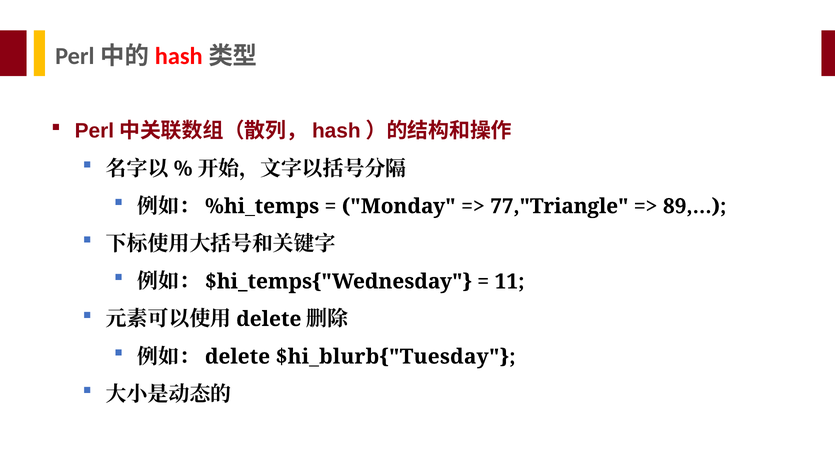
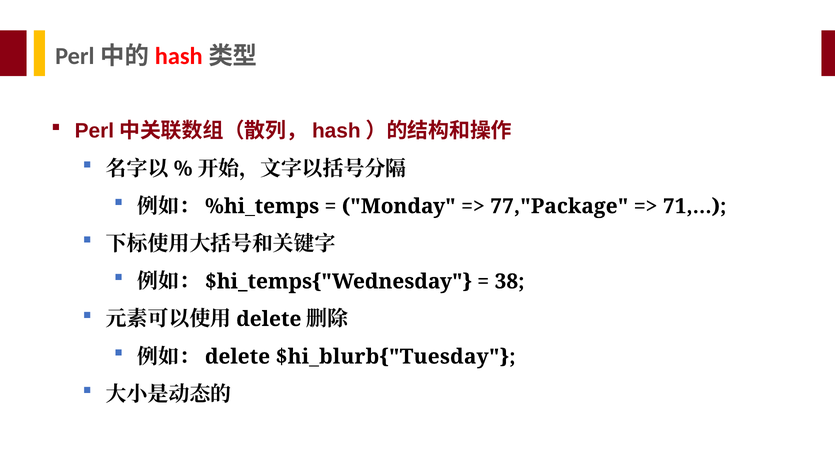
77,"Triangle: 77,"Triangle -> 77,"Package
89,…: 89,… -> 71,…
11: 11 -> 38
